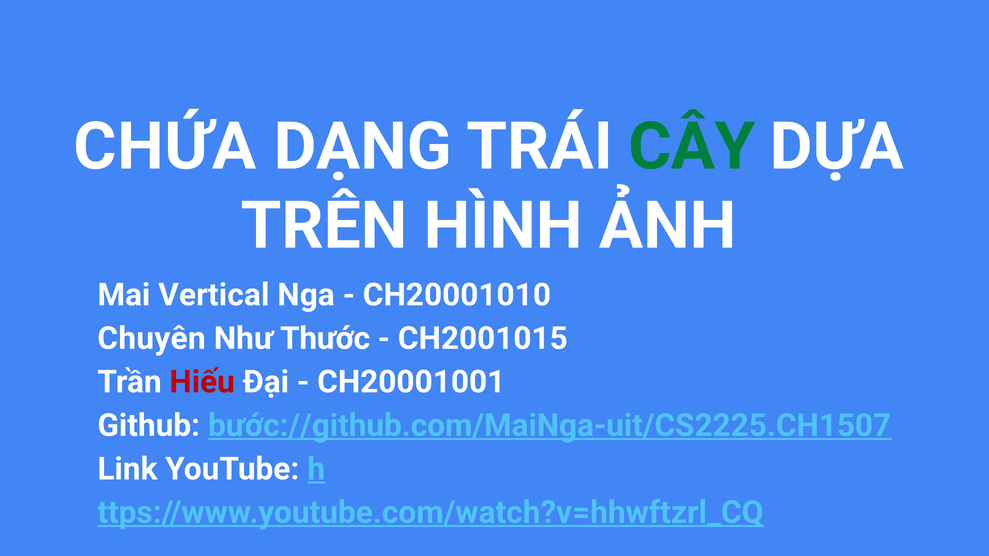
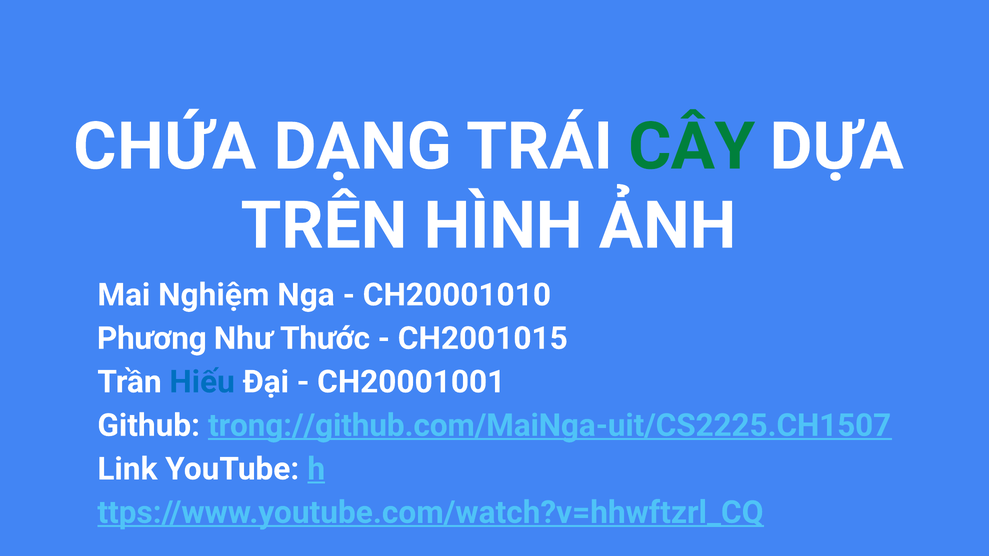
Vertical: Vertical -> Nghiệm
Chuyên: Chuyên -> Phương
Hiếu colour: red -> blue
bước://github.com/MaiNga-uit/CS2225.CH1507: bước://github.com/MaiNga-uit/CS2225.CH1507 -> trong://github.com/MaiNga-uit/CS2225.CH1507
